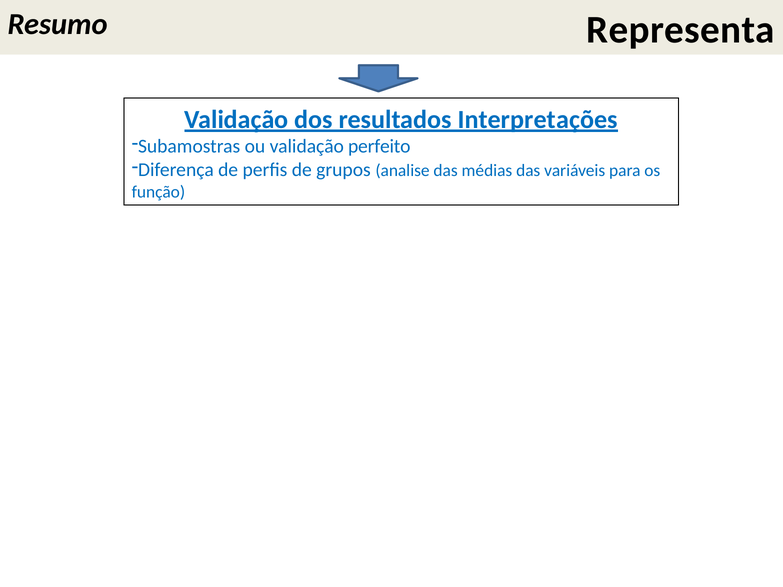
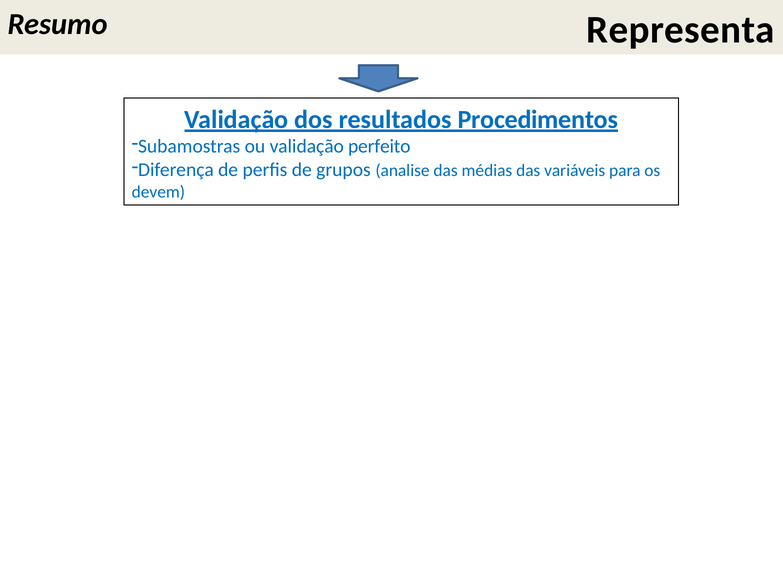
Interpretações: Interpretações -> Procedimentos
função: função -> devem
